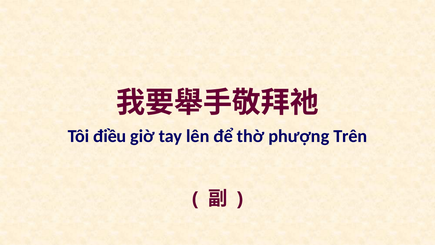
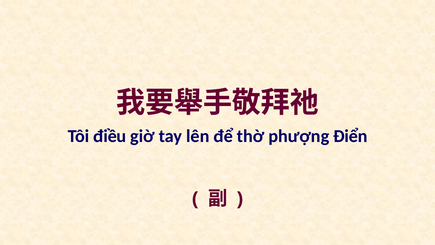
Trên: Trên -> Điển
